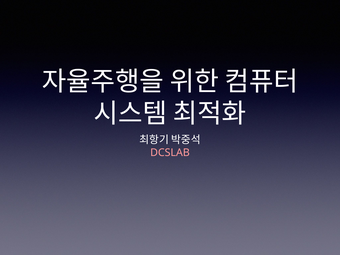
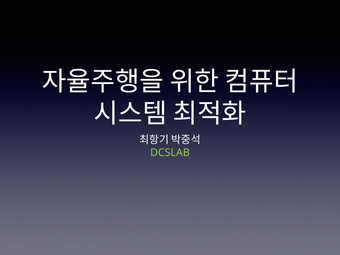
DCSLAB colour: pink -> light green
